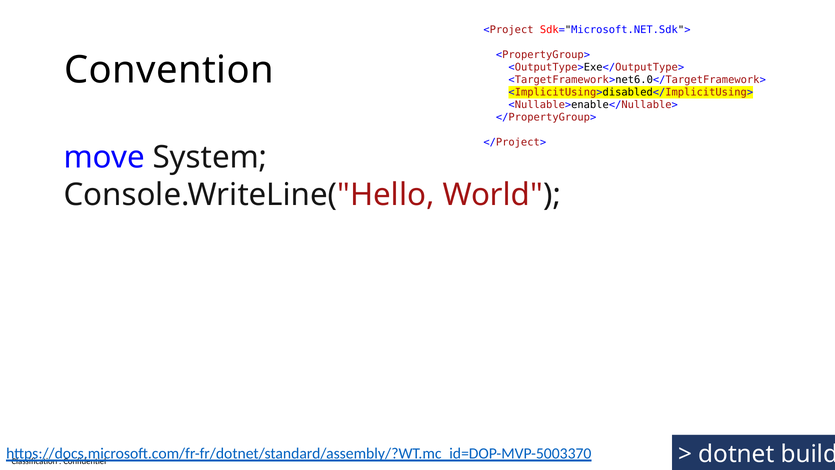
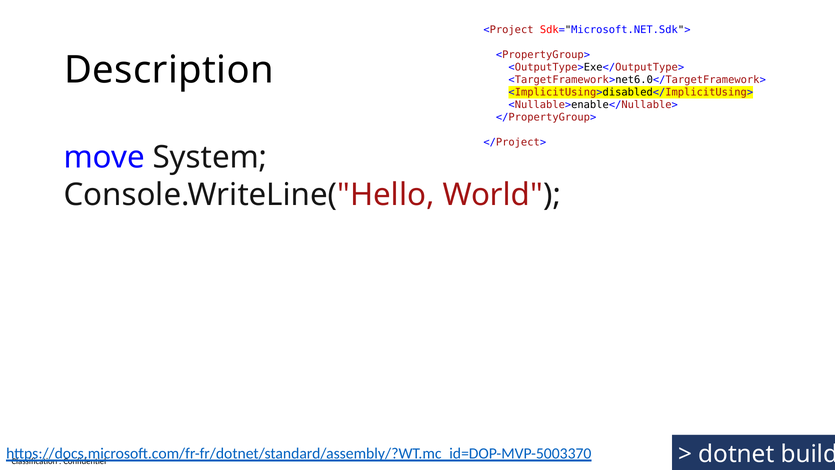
Convention: Convention -> Description
